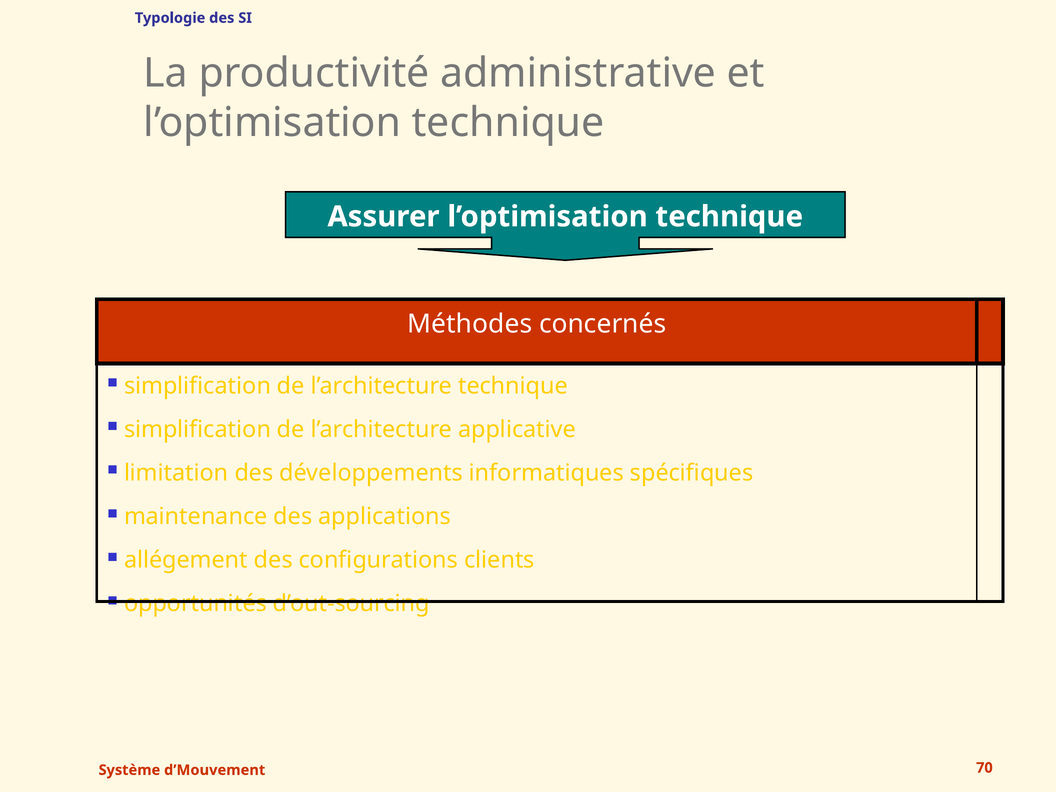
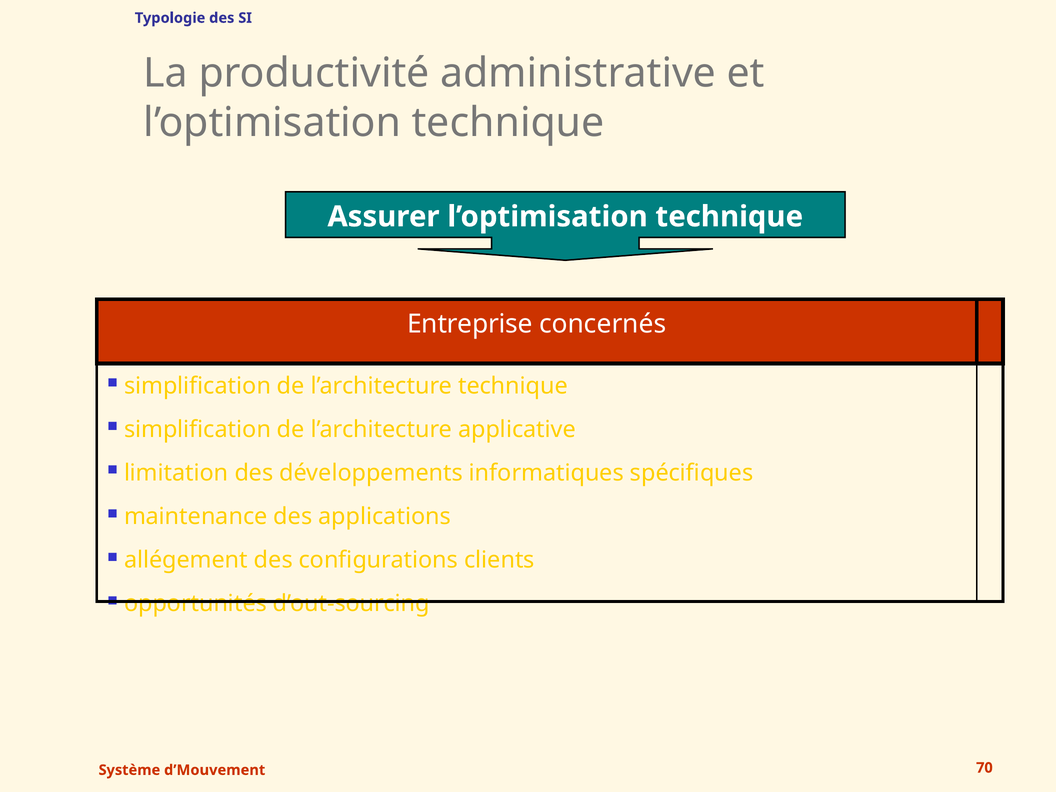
Méthodes: Méthodes -> Entreprise
